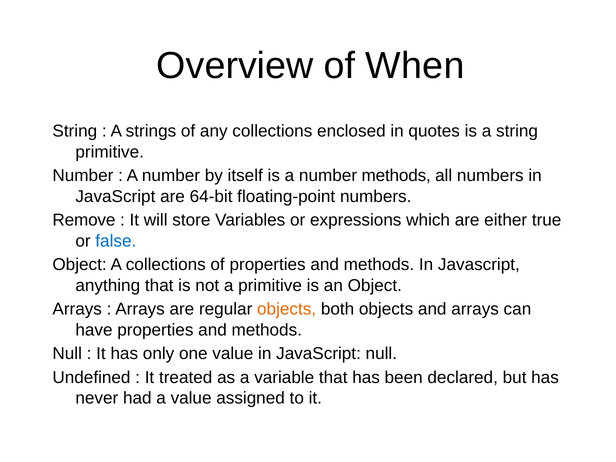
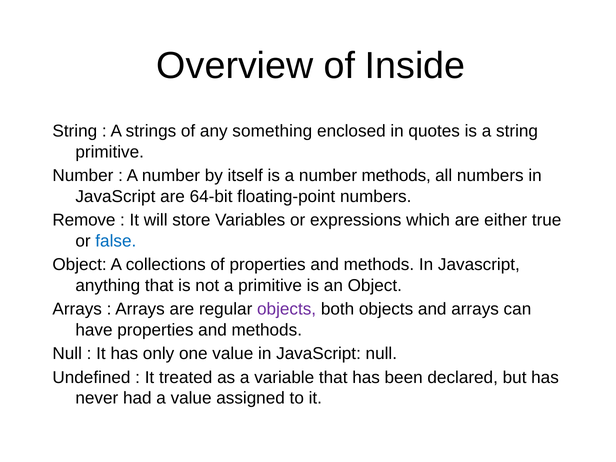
When: When -> Inside
any collections: collections -> something
objects at (287, 309) colour: orange -> purple
